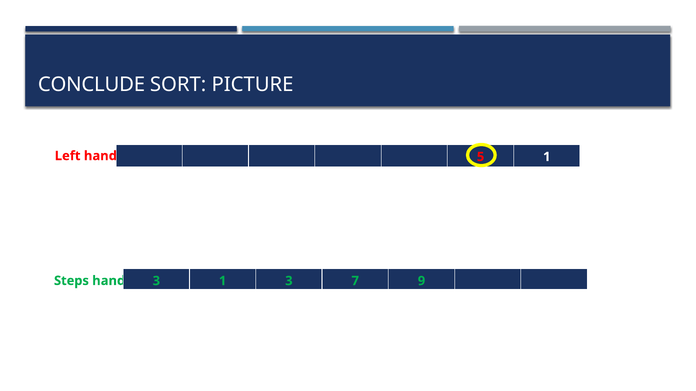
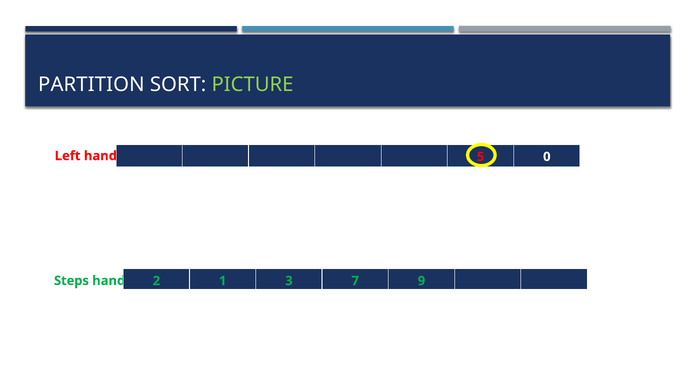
CONCLUDE: CONCLUDE -> PARTITION
PICTURE colour: white -> light green
1 at (547, 157): 1 -> 0
hand 3: 3 -> 2
